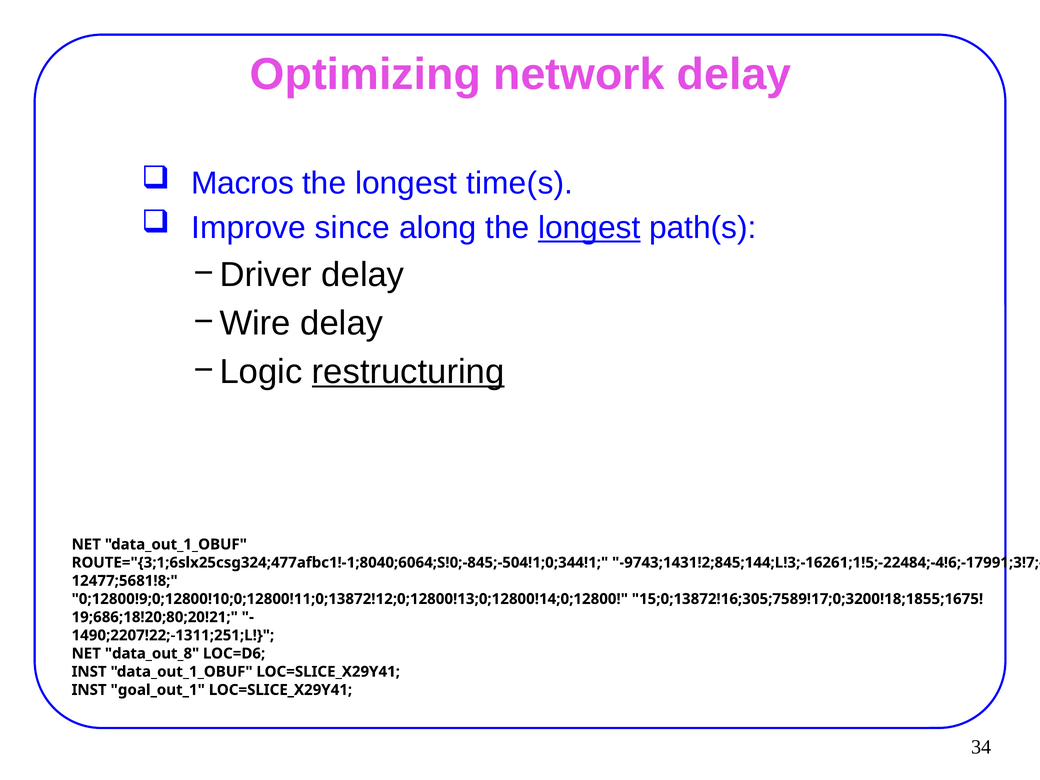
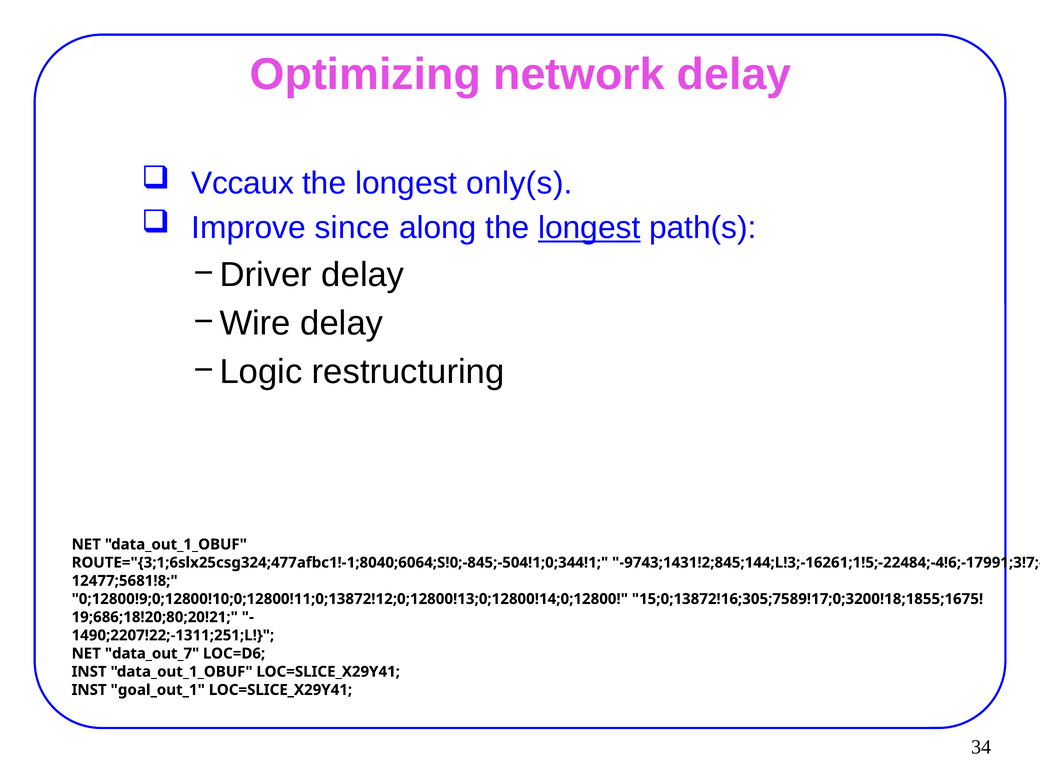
Macros: Macros -> Vccaux
time(s: time(s -> only(s
restructuring underline: present -> none
data_out_8: data_out_8 -> data_out_7
